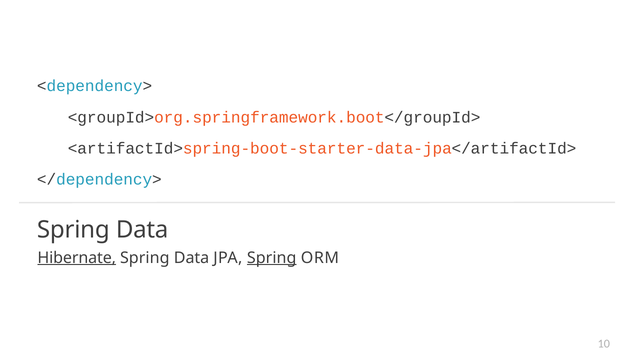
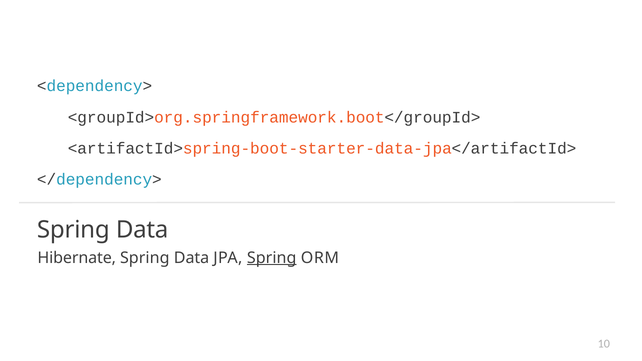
Hibernate underline: present -> none
